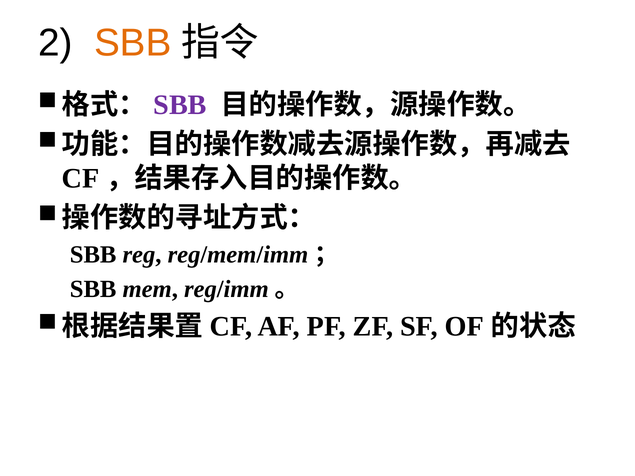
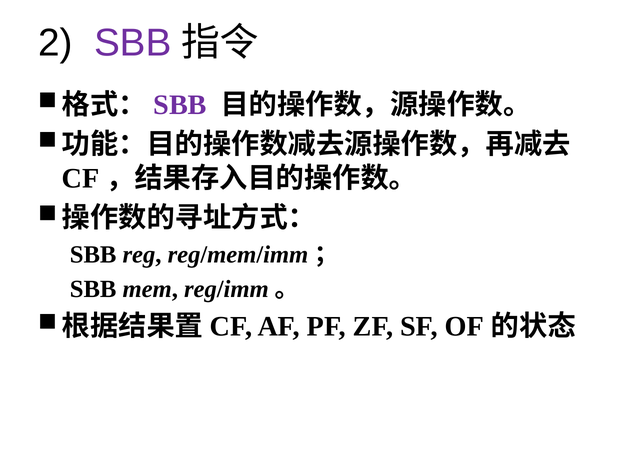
SBB at (133, 43) colour: orange -> purple
